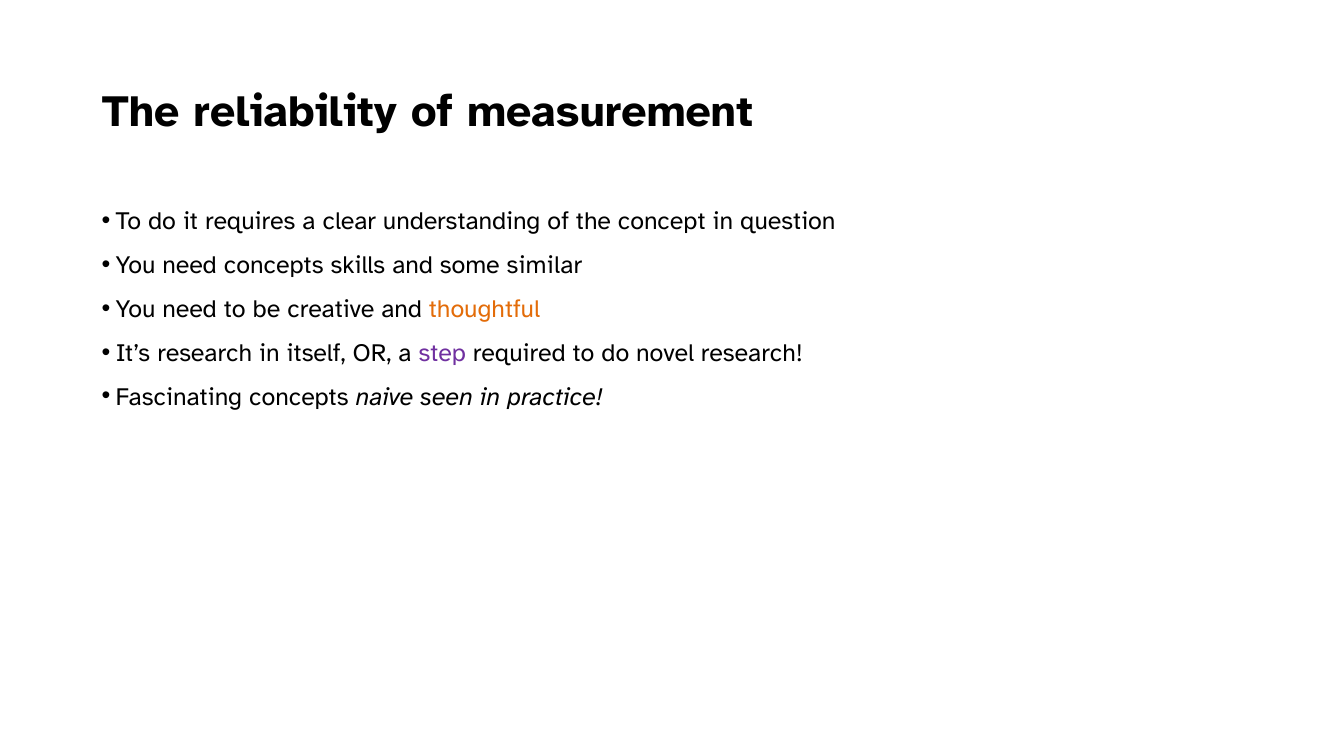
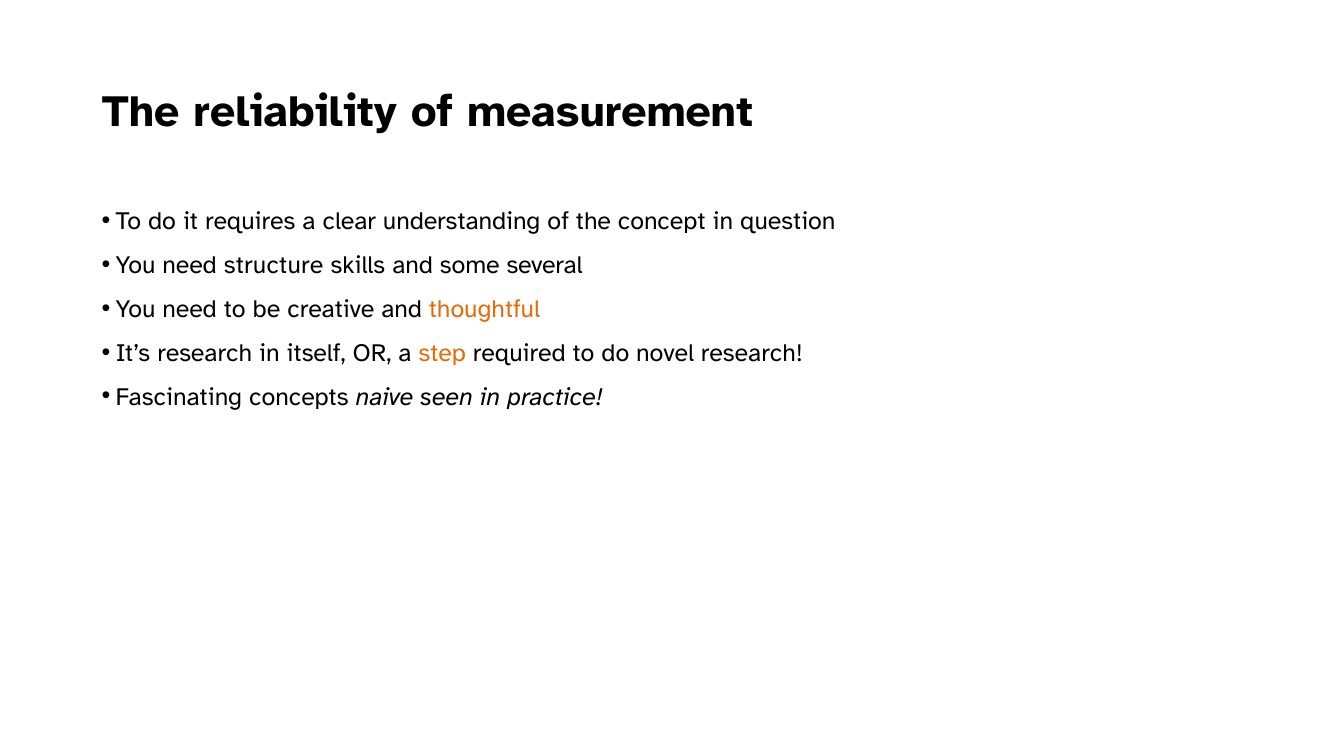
need concepts: concepts -> structure
similar: similar -> several
step colour: purple -> orange
